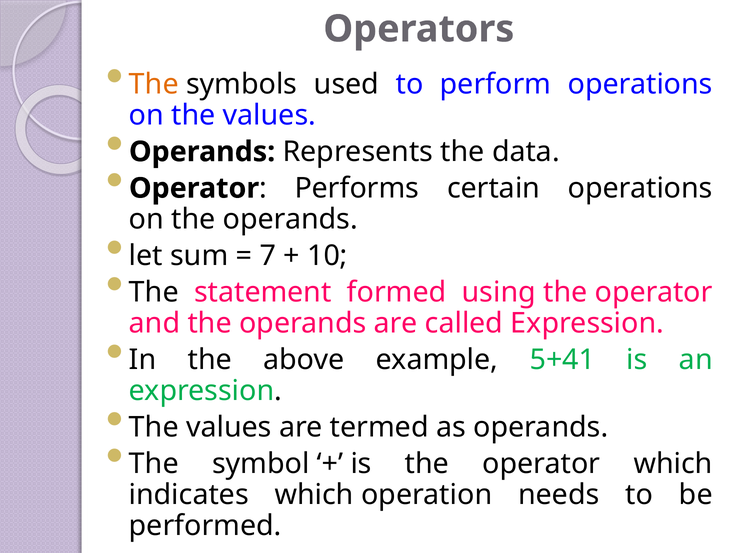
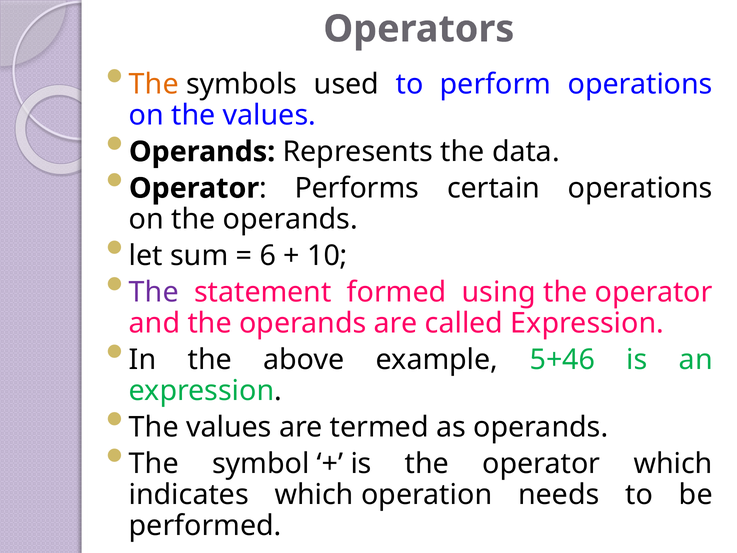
7: 7 -> 6
The at (154, 292) colour: black -> purple
5+41: 5+41 -> 5+46
